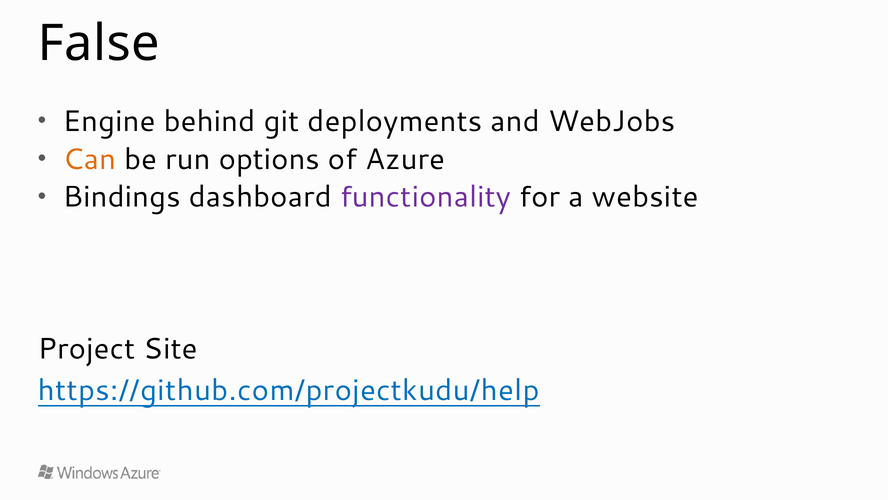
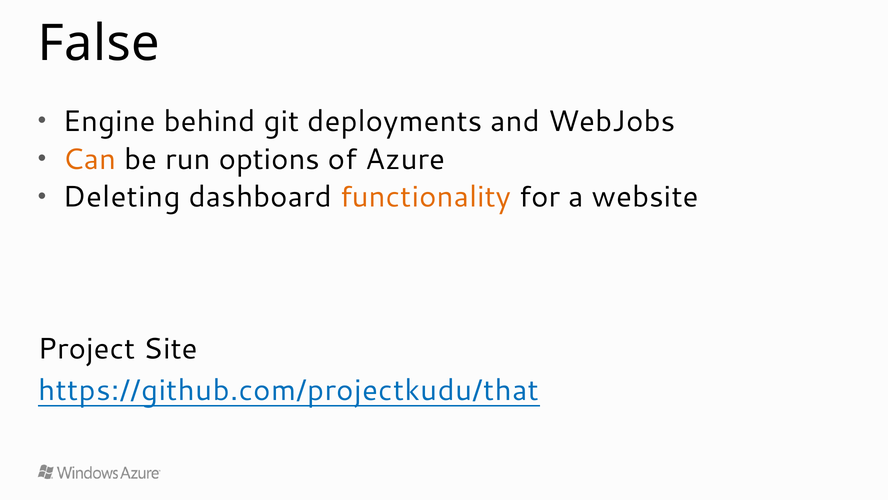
Bindings: Bindings -> Deleting
functionality colour: purple -> orange
https://github.com/projectkudu/help: https://github.com/projectkudu/help -> https://github.com/projectkudu/that
